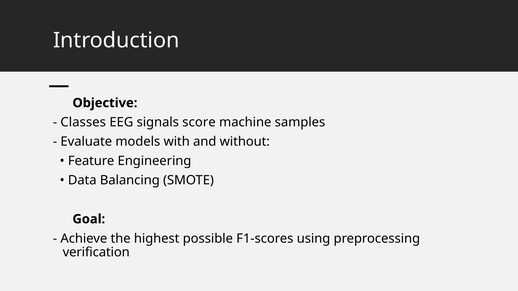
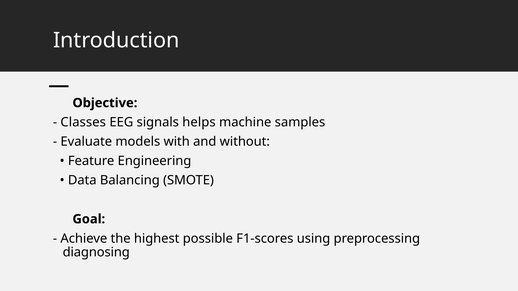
score: score -> helps
verification: verification -> diagnosing
